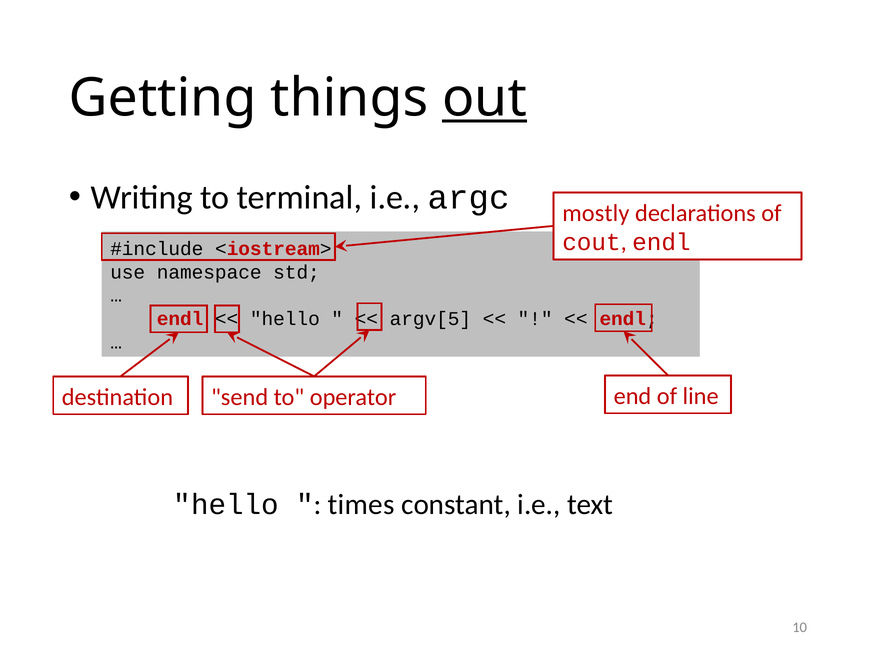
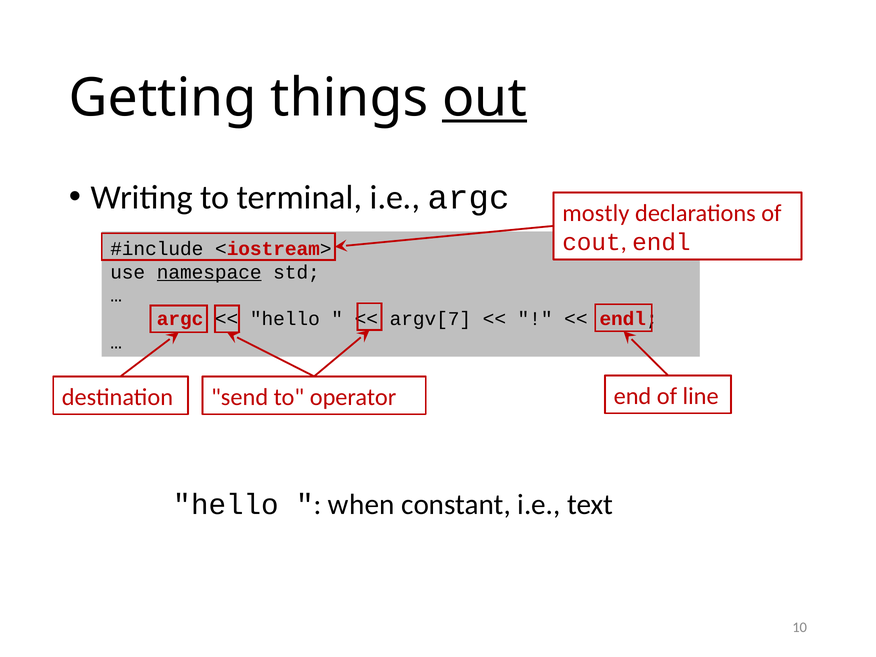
namespace underline: none -> present
endl at (180, 319): endl -> argc
argv[5: argv[5 -> argv[7
times: times -> when
